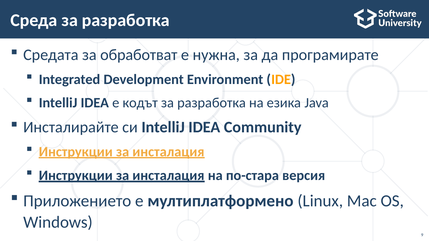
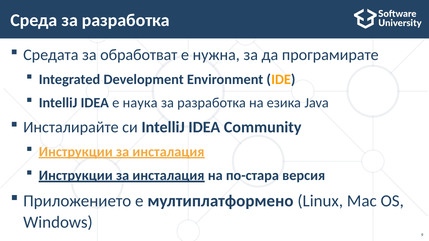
кодът: кодът -> наука
